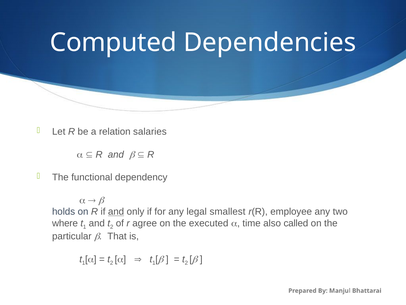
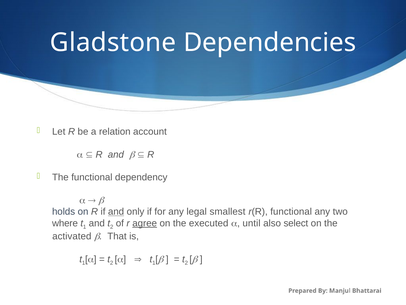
Computed: Computed -> Gladstone
salaries: salaries -> account
r(R employee: employee -> functional
agree underline: none -> present
time: time -> until
called: called -> select
particular: particular -> activated
